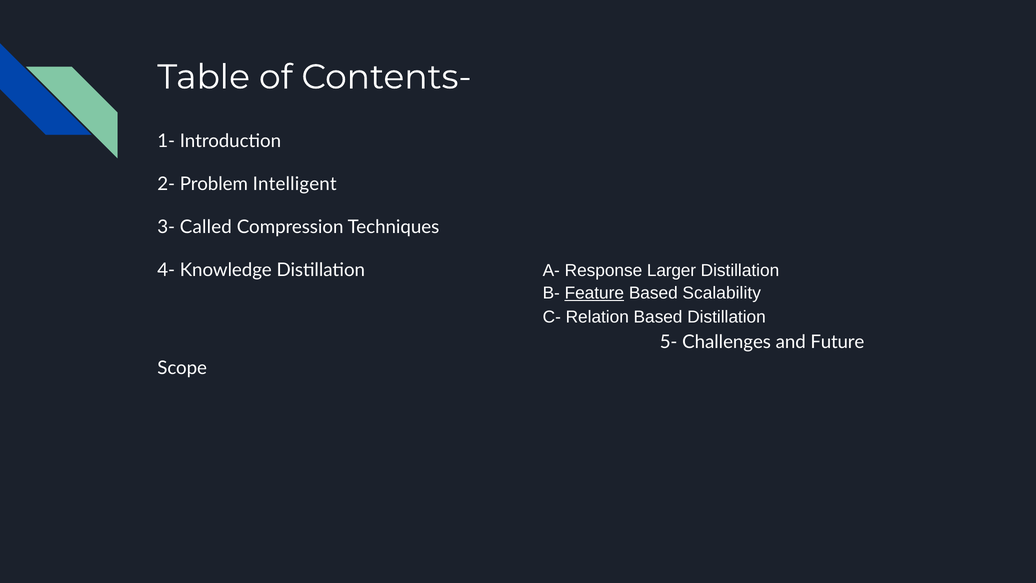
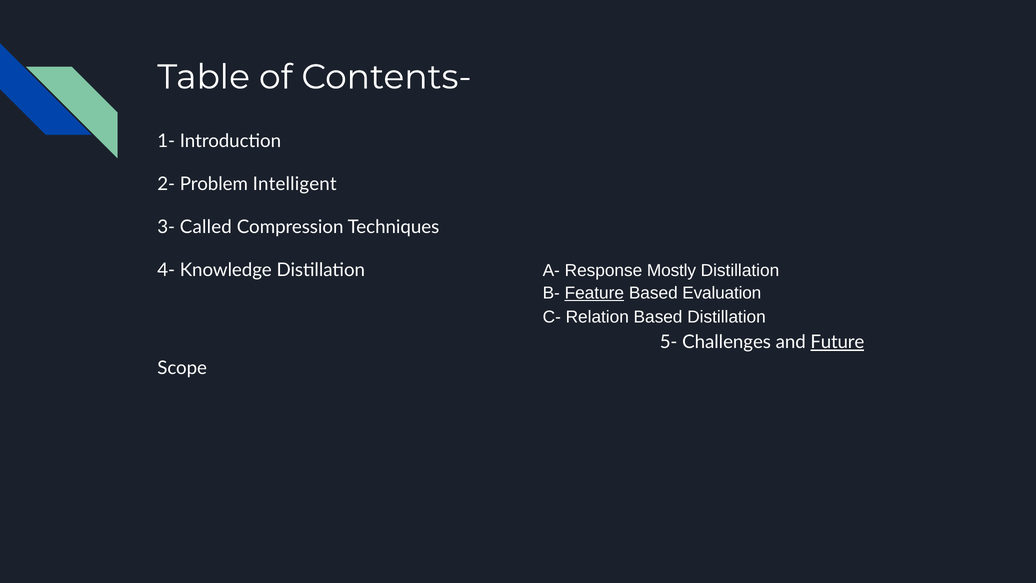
Larger: Larger -> Mostly
Scalability: Scalability -> Evaluation
Future underline: none -> present
